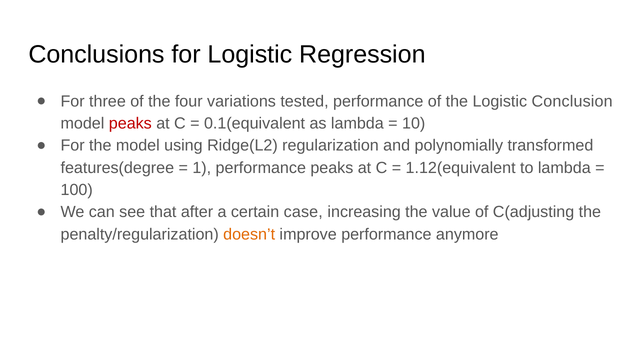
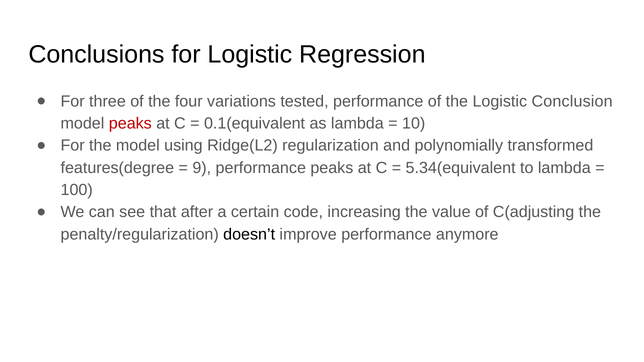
1: 1 -> 9
1.12(equivalent: 1.12(equivalent -> 5.34(equivalent
case: case -> code
doesn’t colour: orange -> black
